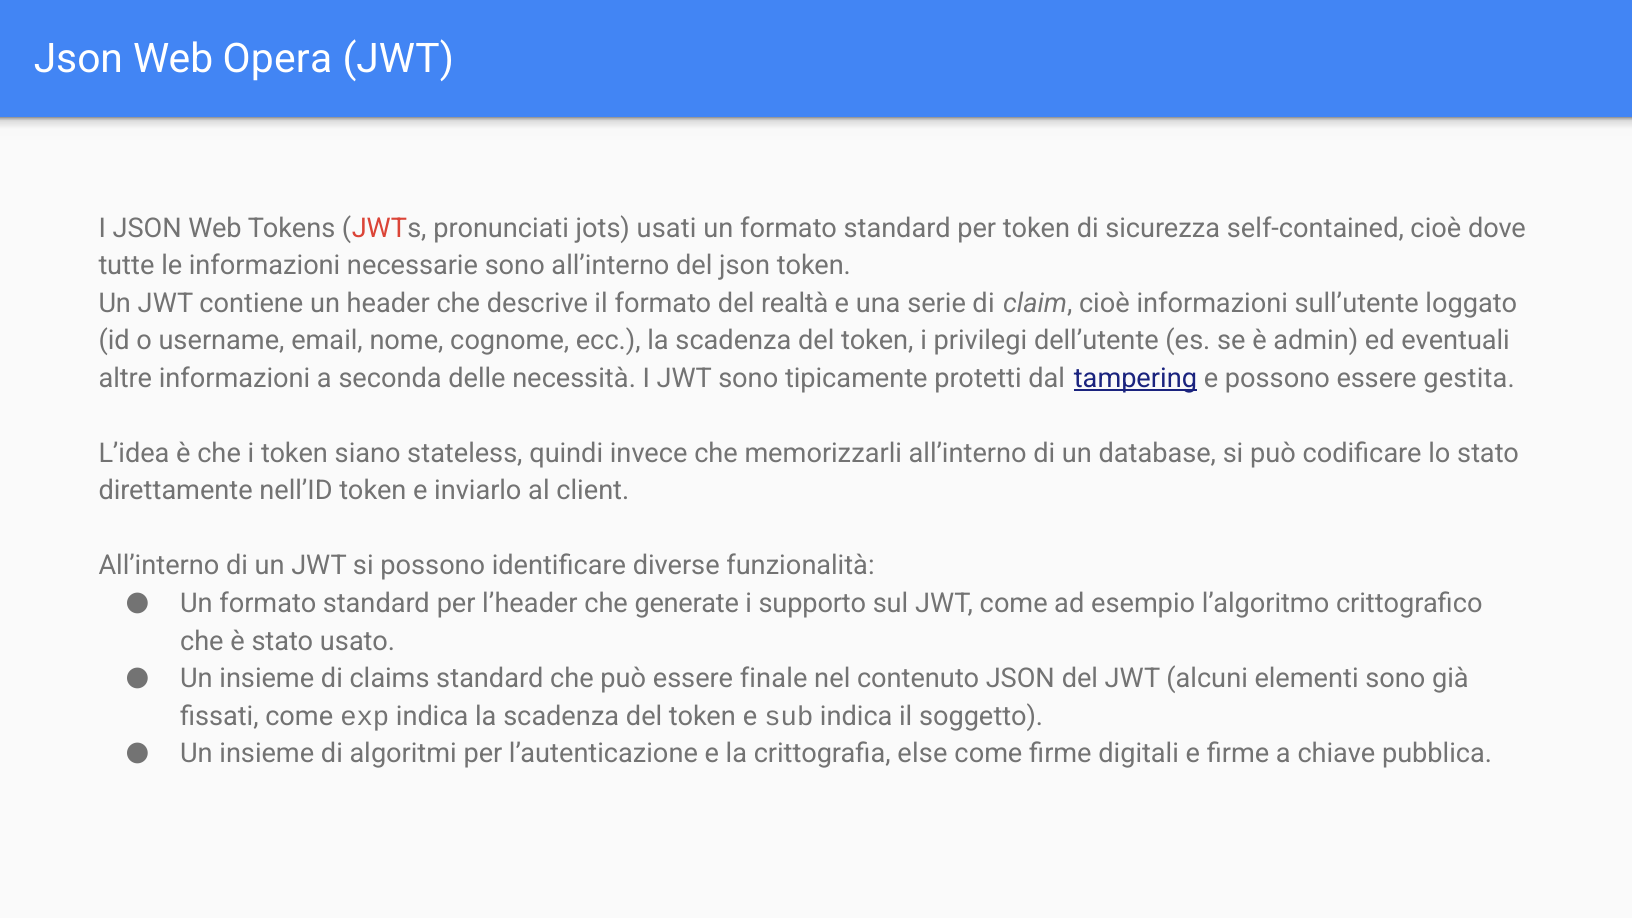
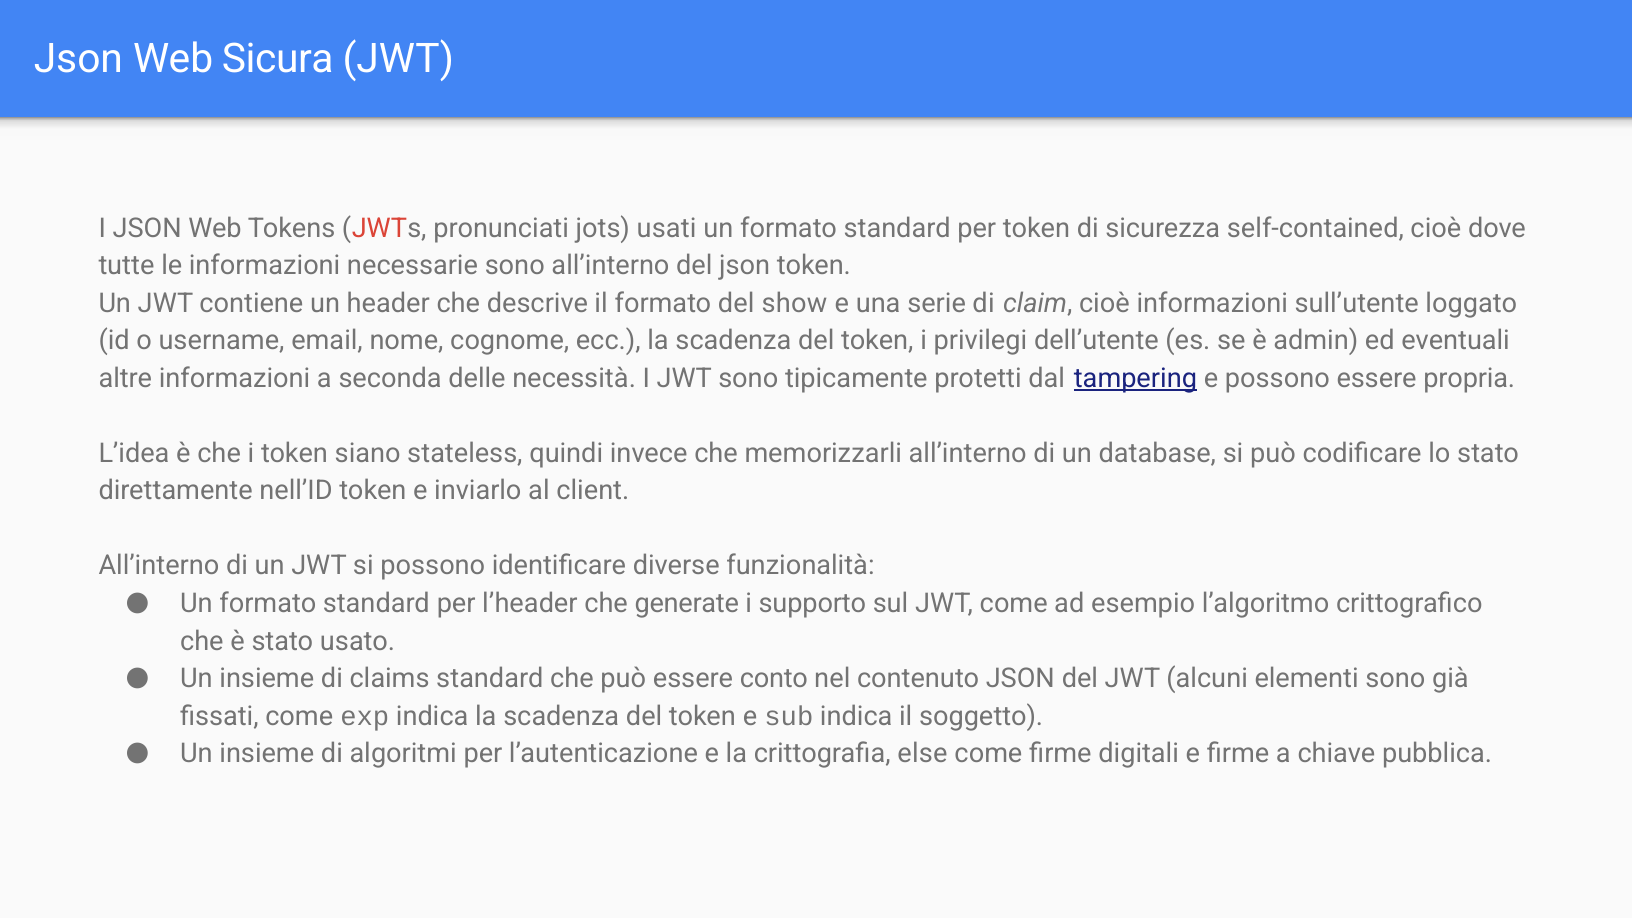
Opera: Opera -> Sicura
realtà: realtà -> show
gestita: gestita -> propria
finale: finale -> conto
